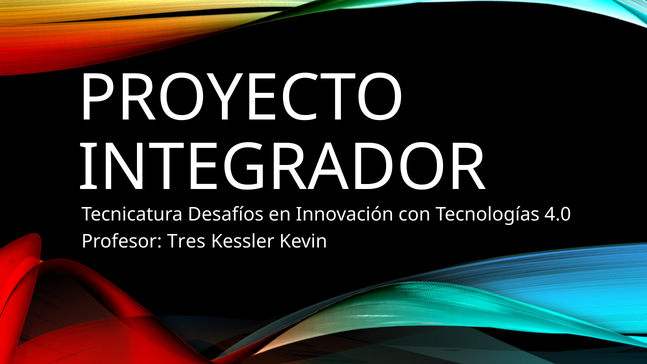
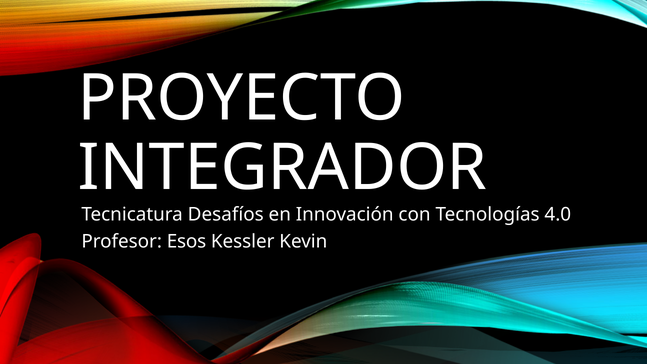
Tres: Tres -> Esos
